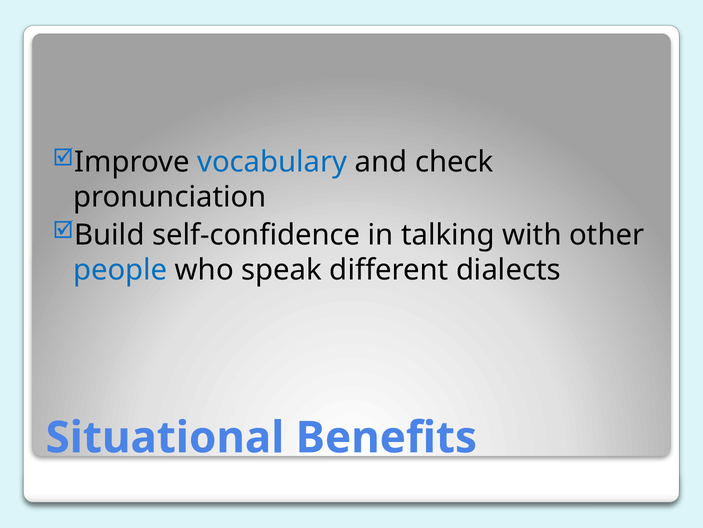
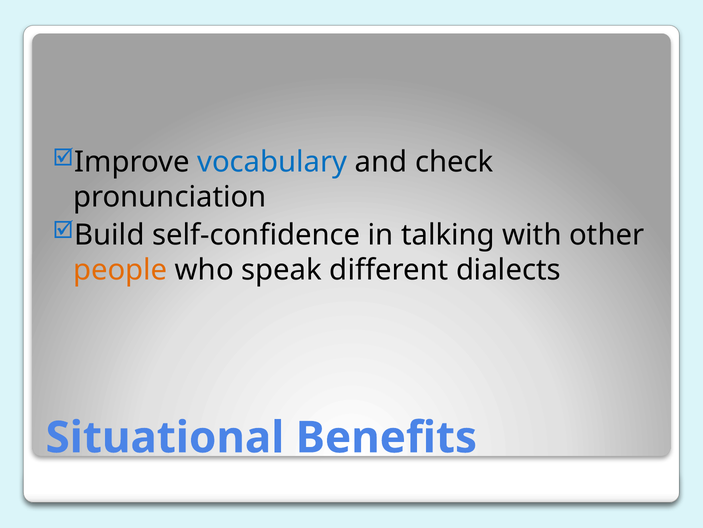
people colour: blue -> orange
